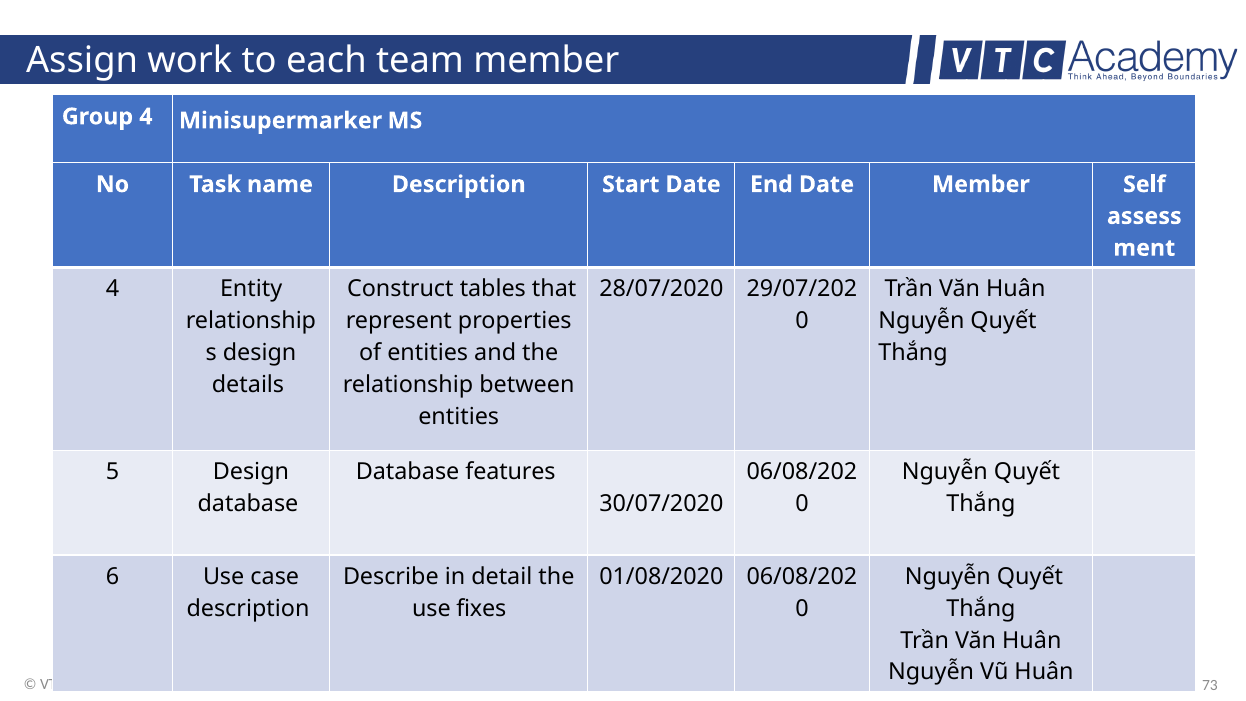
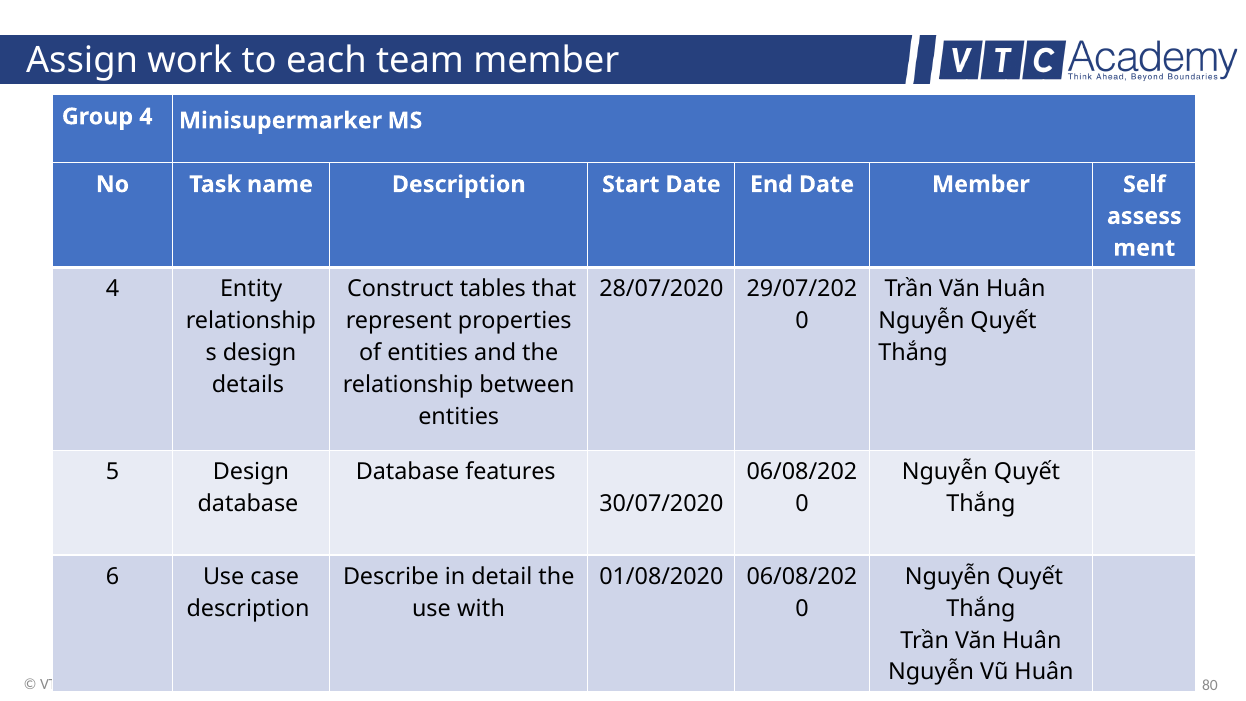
fixes: fixes -> with
73: 73 -> 80
